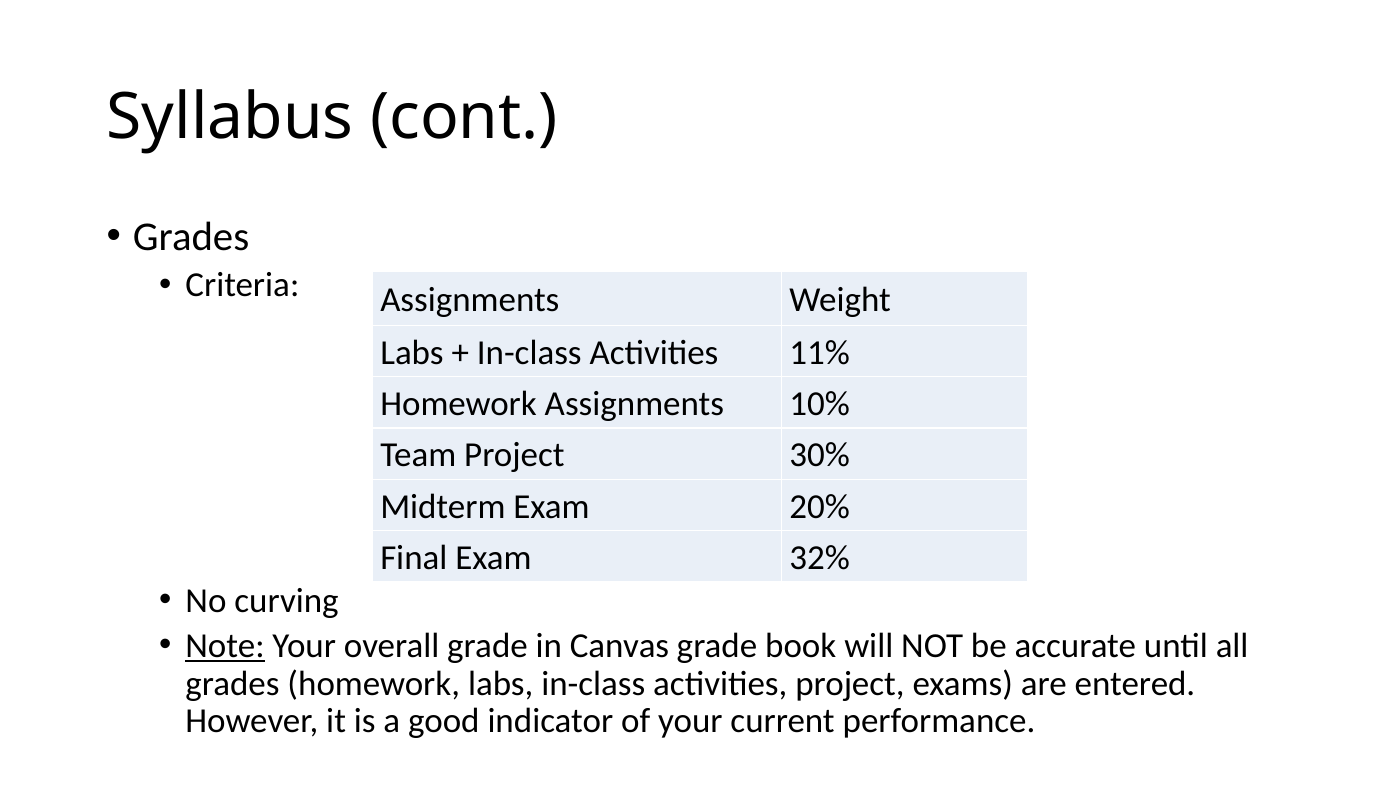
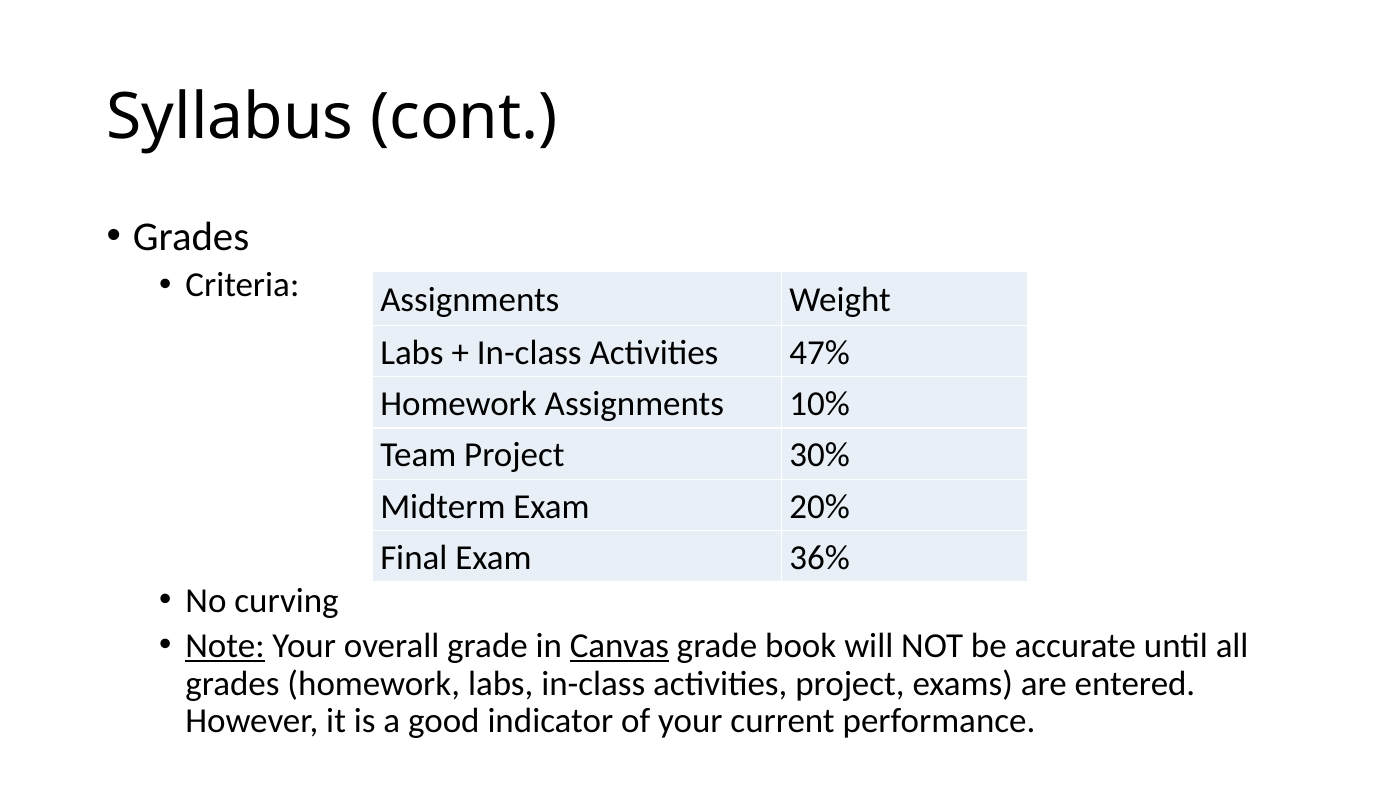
11%: 11% -> 47%
32%: 32% -> 36%
Canvas underline: none -> present
